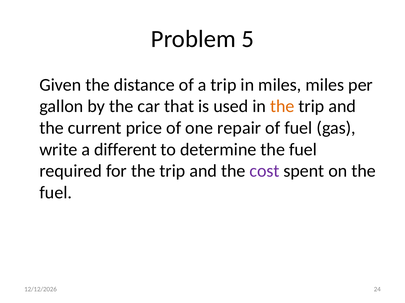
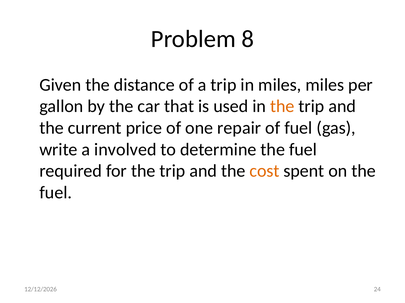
5: 5 -> 8
different: different -> involved
cost colour: purple -> orange
